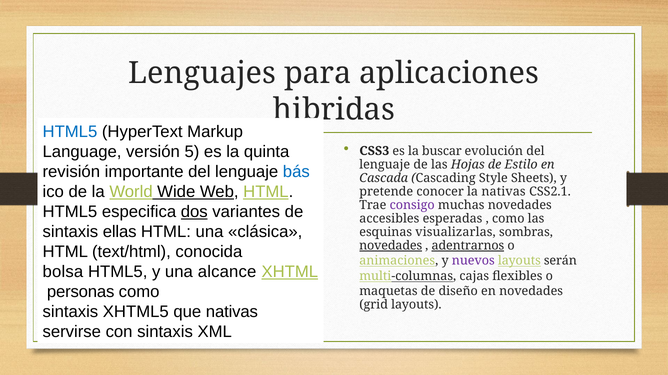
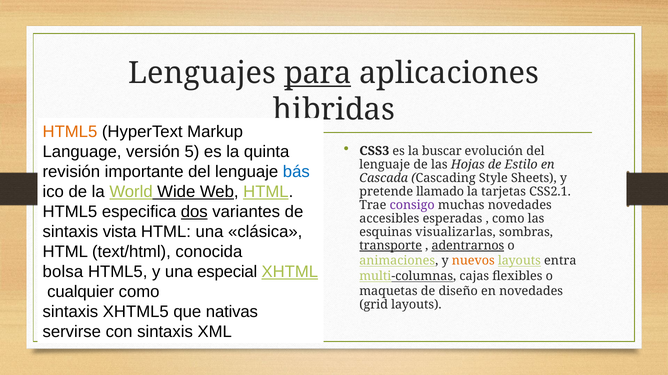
para underline: none -> present
HTML5 at (70, 132) colour: blue -> orange
conocer: conocer -> llamado
la nativas: nativas -> tarjetas
ellas: ellas -> vista
novedades at (391, 246): novedades -> transporte
nuevos colour: purple -> orange
serán: serán -> entra
alcance: alcance -> especial
personas: personas -> cualquier
